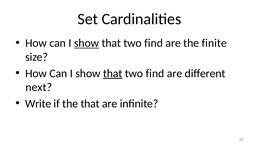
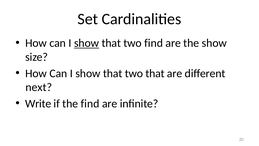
the finite: finite -> show
that at (113, 73) underline: present -> none
find at (155, 73): find -> that
the that: that -> find
